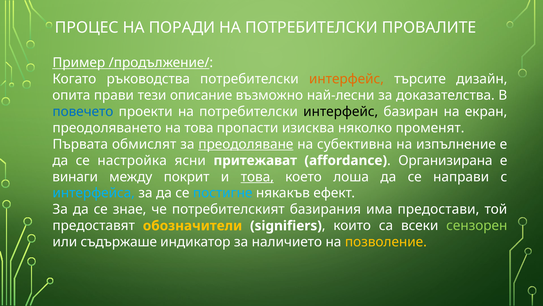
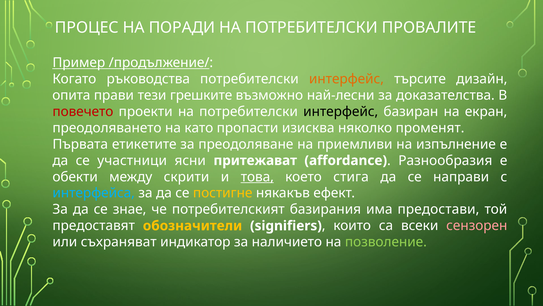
описание: описание -> грешките
повечето colour: blue -> red
на това: това -> като
обмислят: обмислят -> етикетите
преодоляване underline: present -> none
субективна: субективна -> приемливи
настройка: настройка -> участници
Организирана: Организирана -> Разнообразия
винаги: винаги -> обекти
покрит: покрит -> скрити
лоша: лоша -> стига
постигне colour: light blue -> yellow
сензорен colour: light green -> pink
съдържаше: съдържаше -> съхраняват
позволение colour: yellow -> light green
